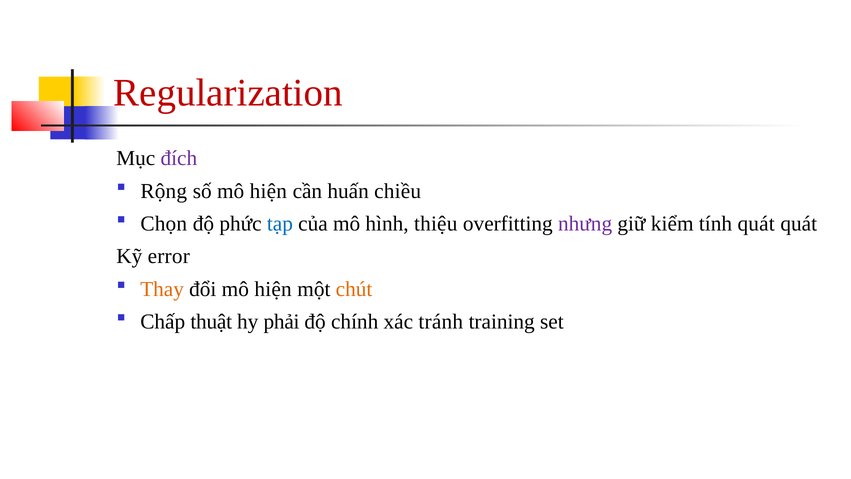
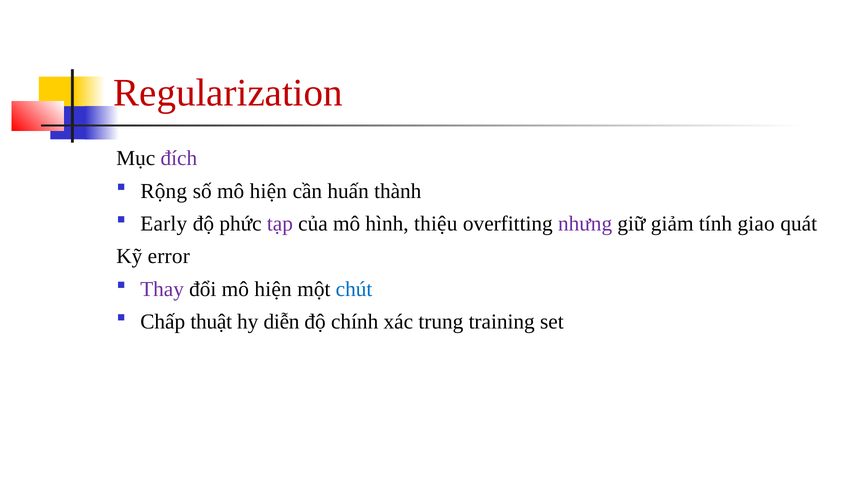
chiều: chiều -> thành
Chọn: Chọn -> Early
tạp colour: blue -> purple
kiểm: kiểm -> giảm
tính quát: quát -> giao
Thay colour: orange -> purple
chút colour: orange -> blue
phải: phải -> diễn
tránh: tránh -> trung
